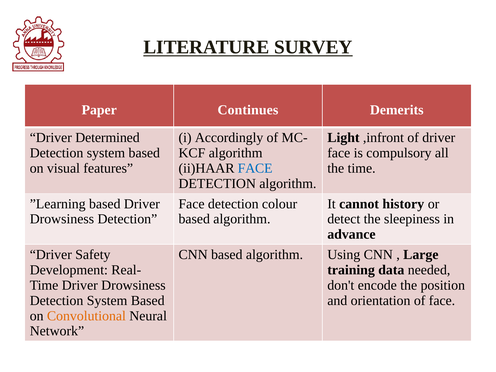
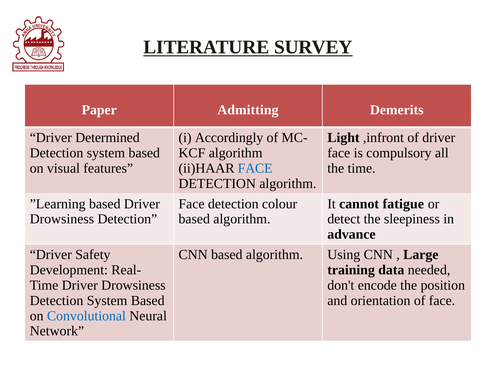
Continues: Continues -> Admitting
history: history -> fatigue
Convolutional colour: orange -> blue
